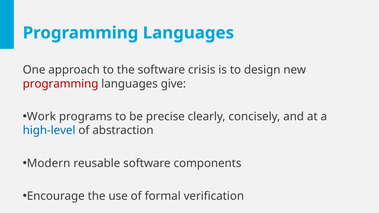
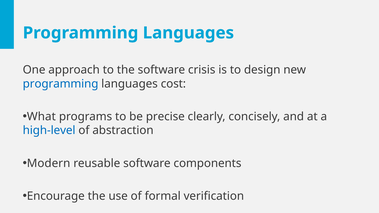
programming at (61, 84) colour: red -> blue
give: give -> cost
Work: Work -> What
